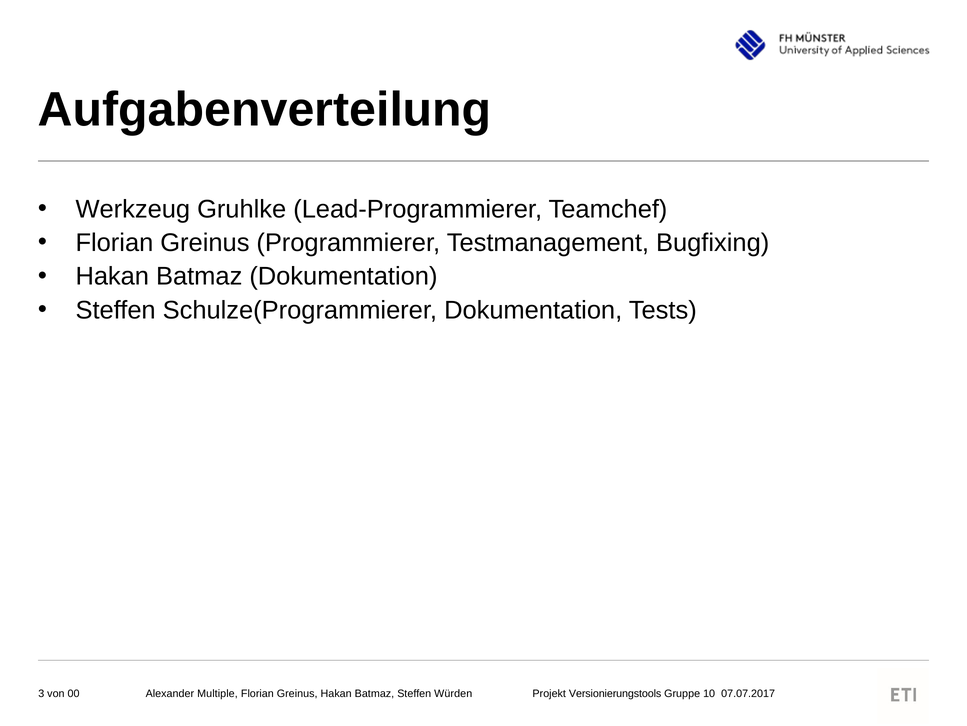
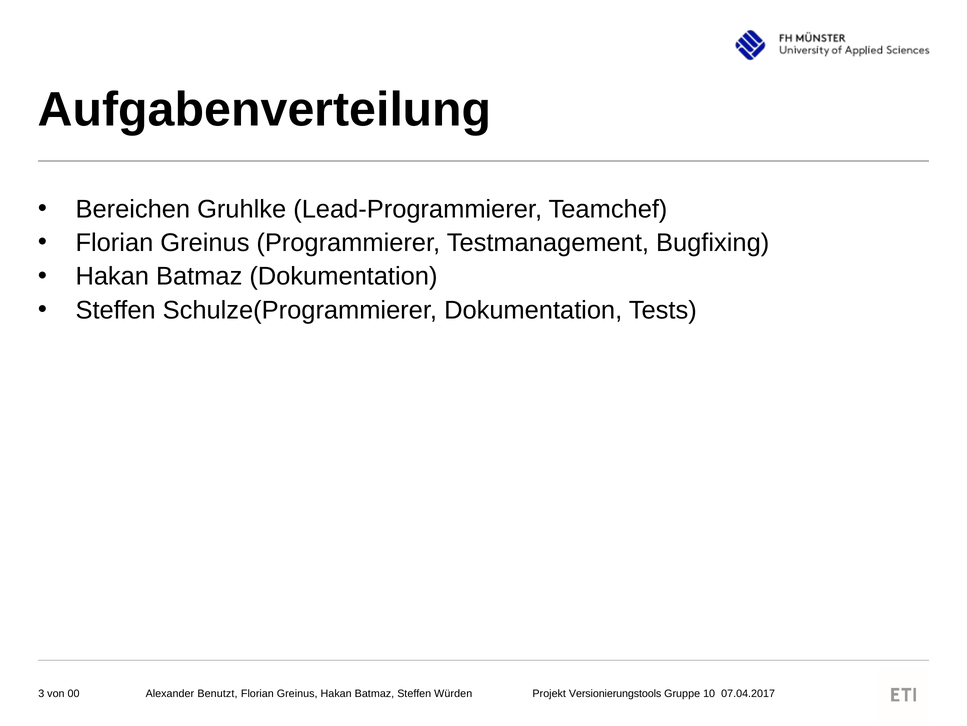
Werkzeug: Werkzeug -> Bereichen
Multiple: Multiple -> Benutzt
07.07.2017: 07.07.2017 -> 07.04.2017
